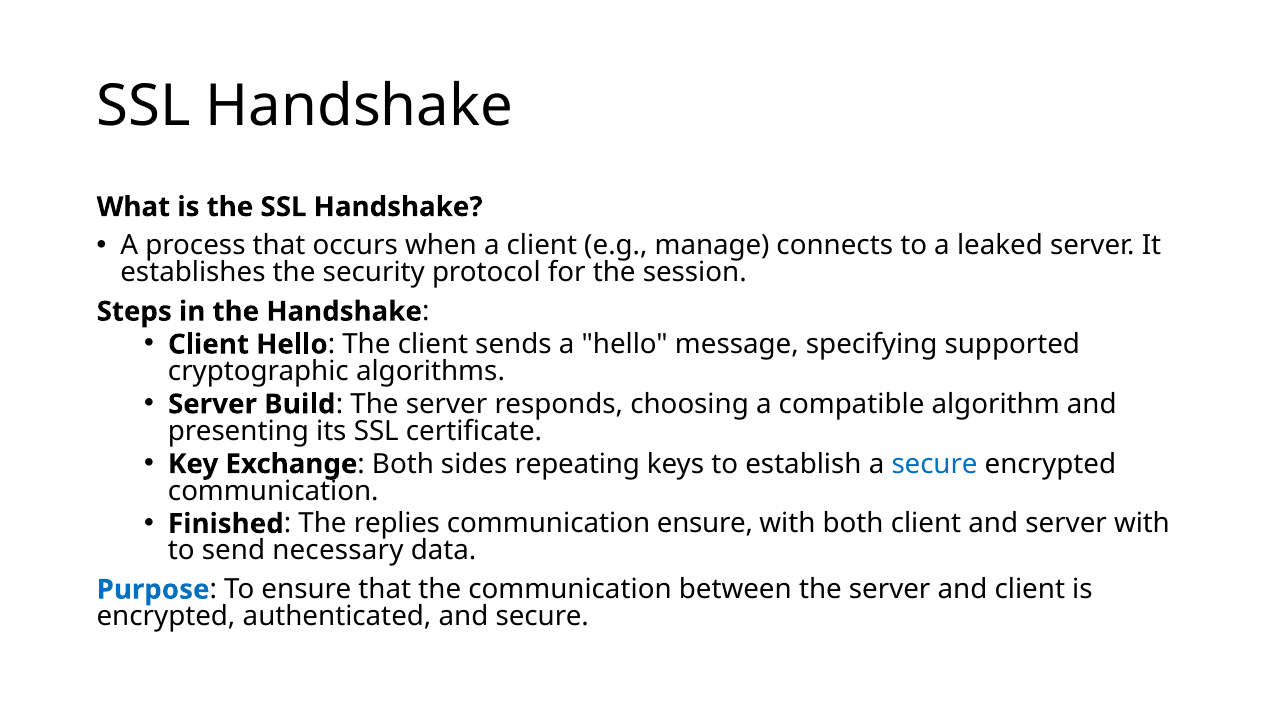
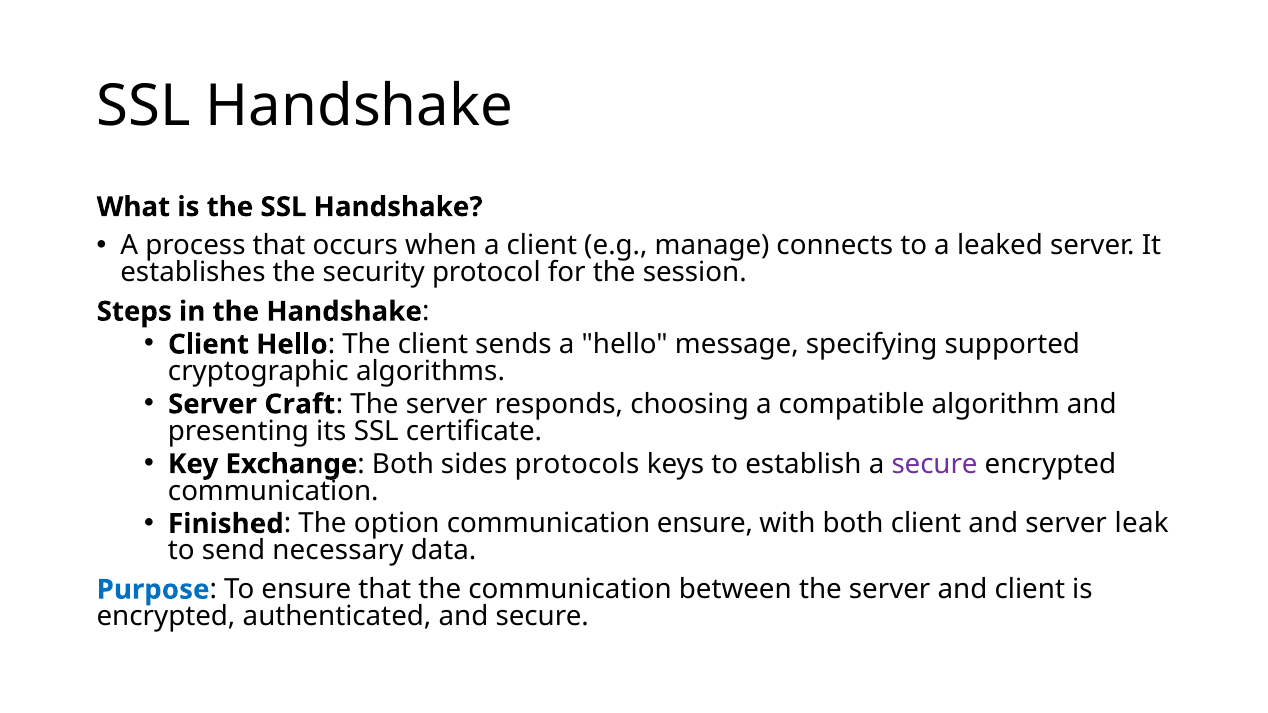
Build: Build -> Craft
repeating: repeating -> protocols
secure at (935, 464) colour: blue -> purple
replies: replies -> option
server with: with -> leak
